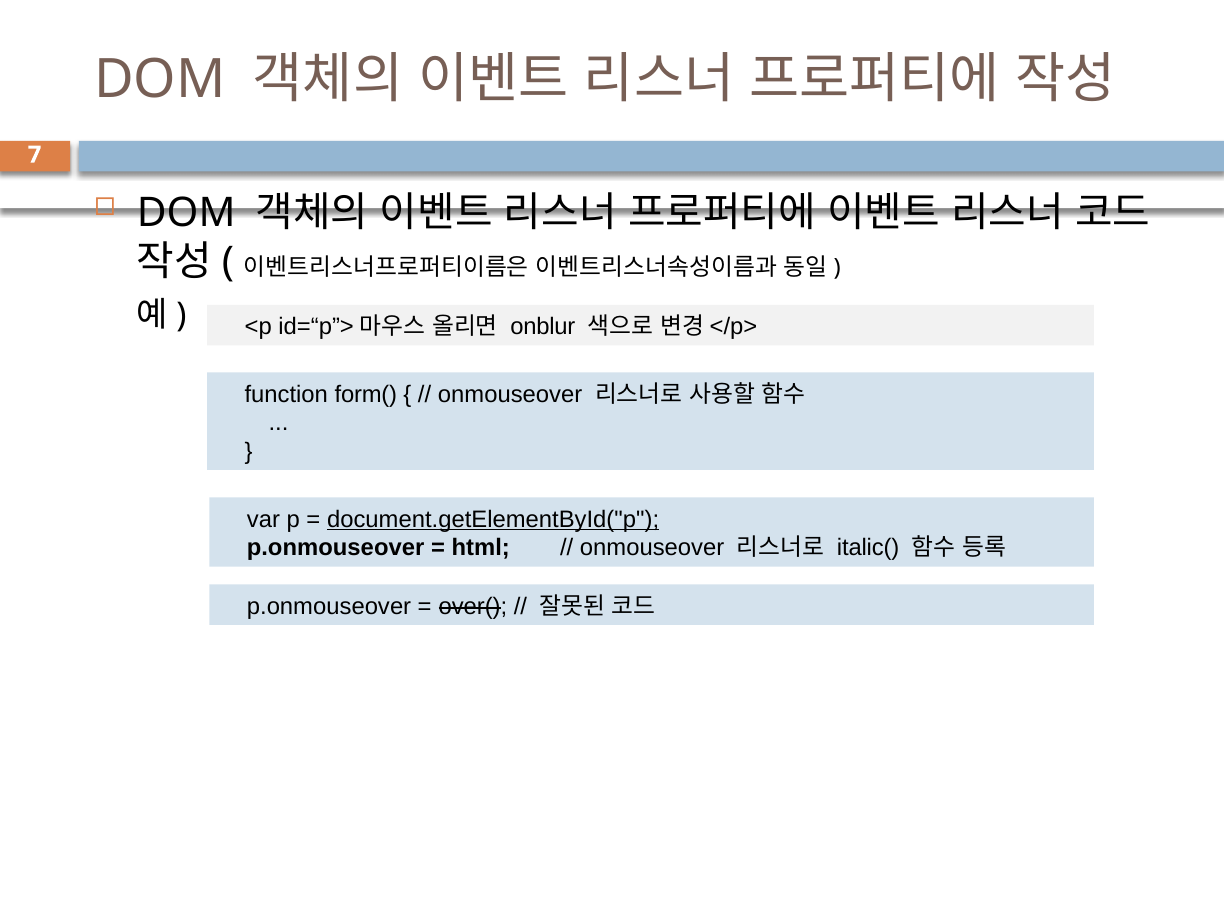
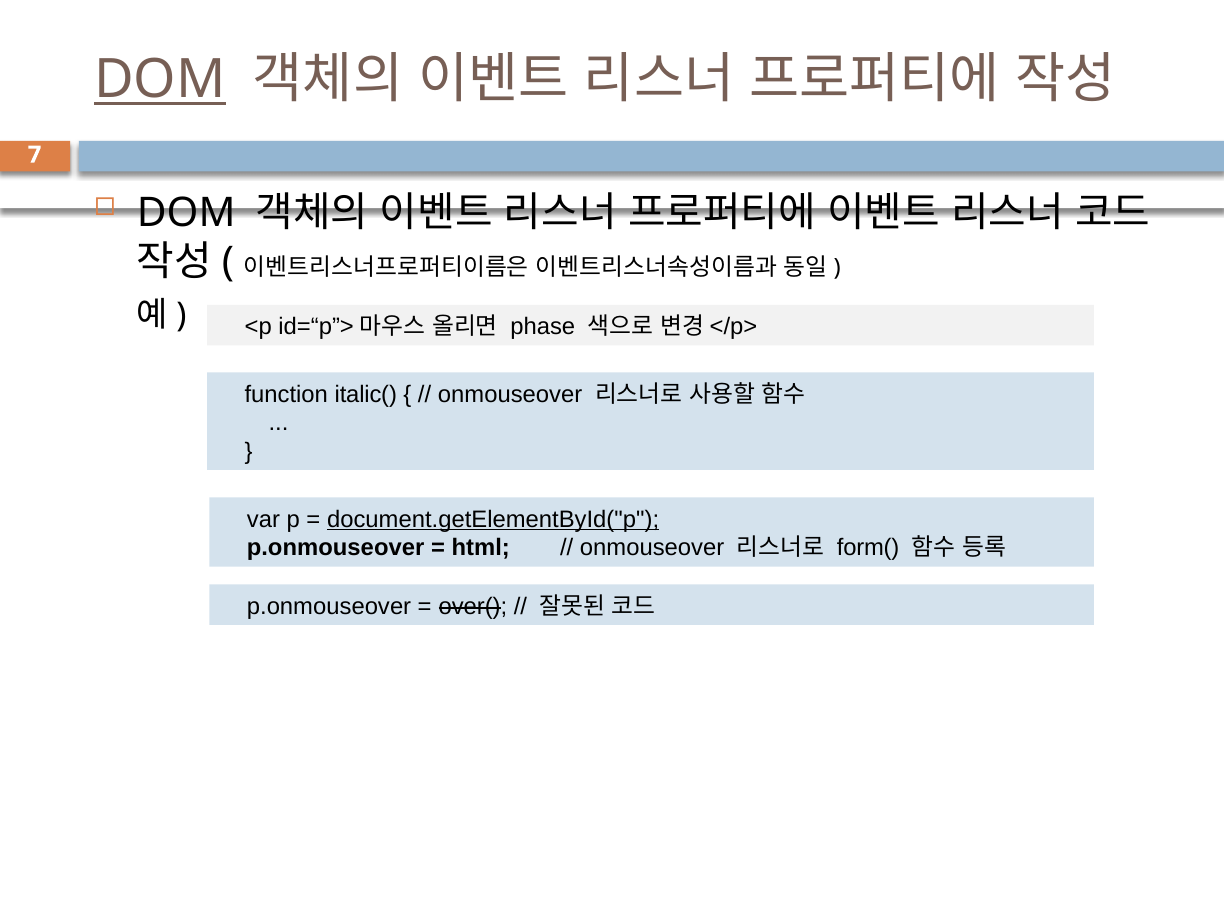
DOM at (160, 80) underline: none -> present
onblur: onblur -> phase
form(: form( -> italic(
italic(: italic( -> form(
